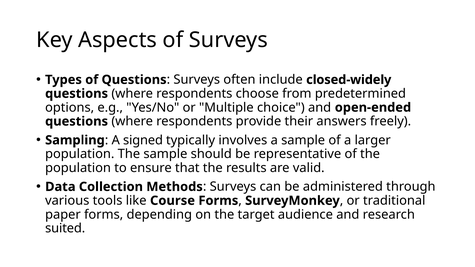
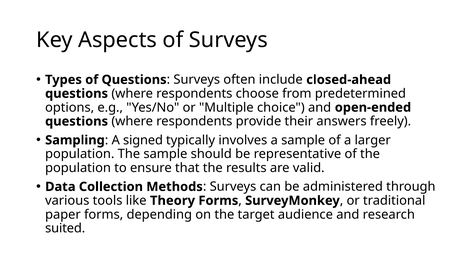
closed-widely: closed-widely -> closed-ahead
Course: Course -> Theory
